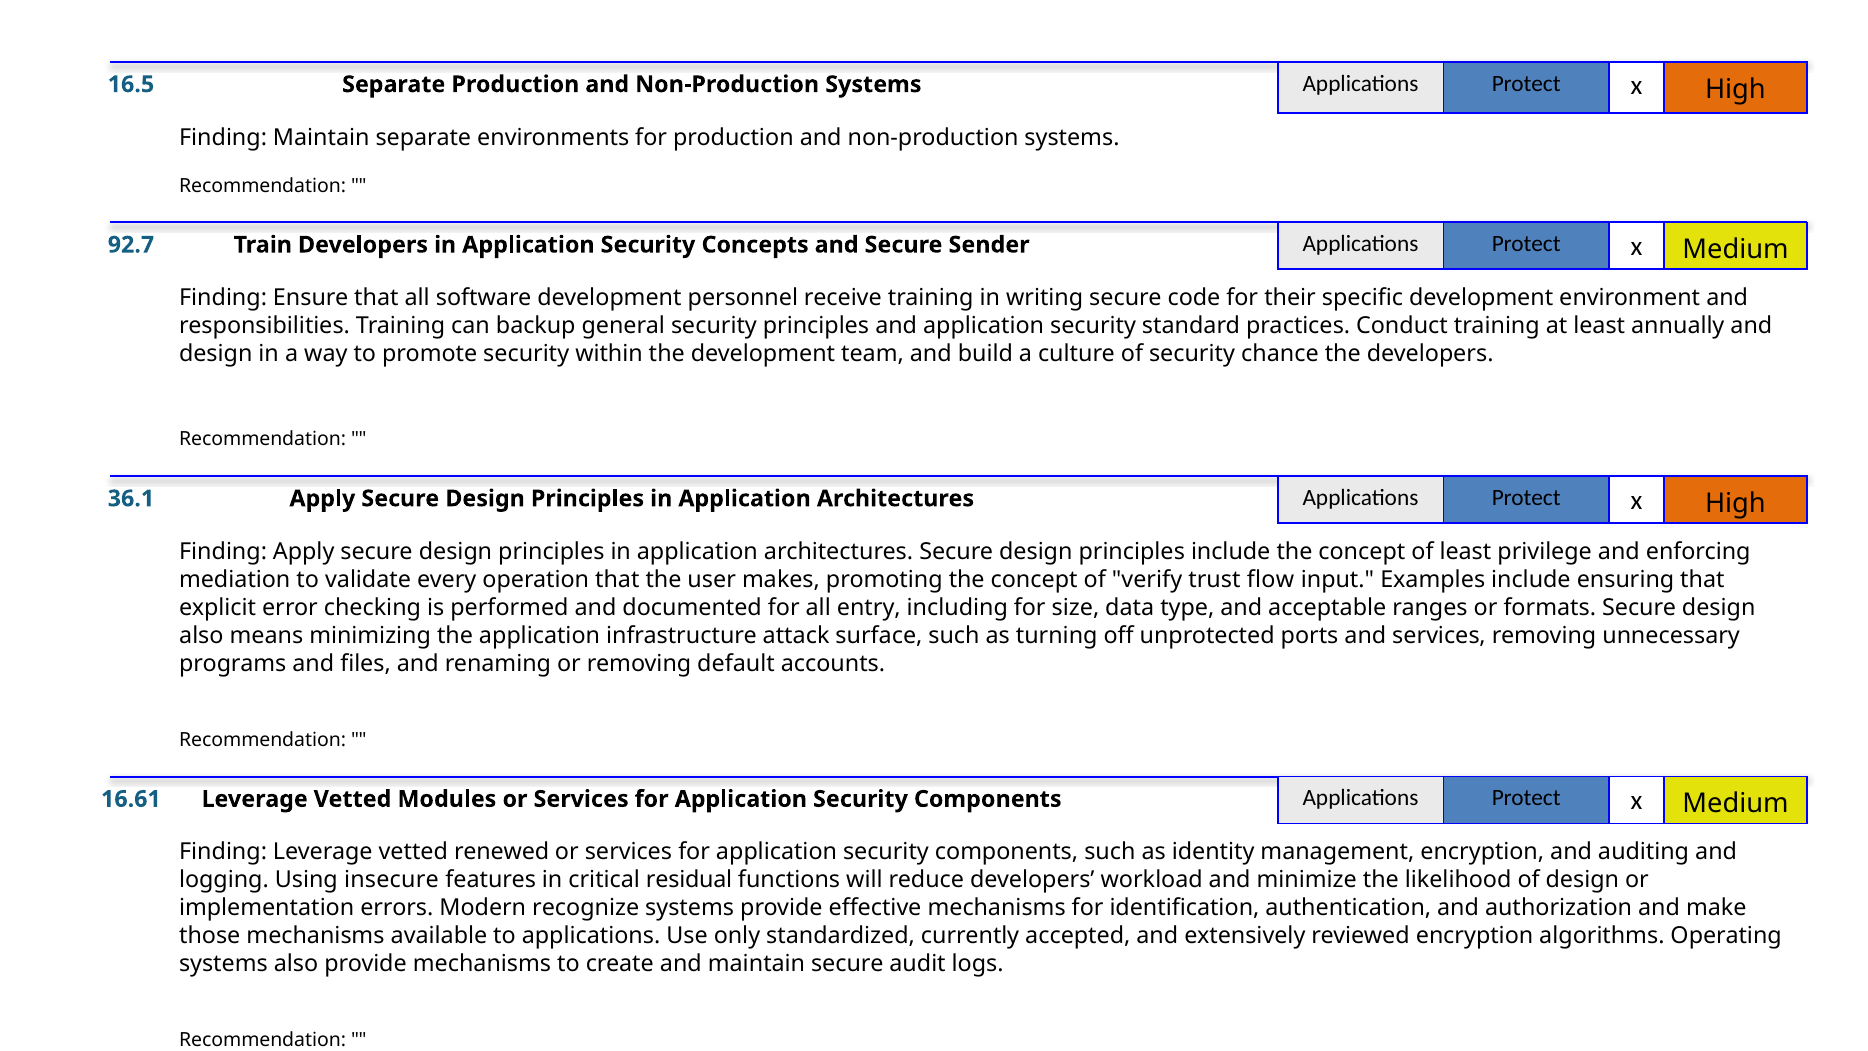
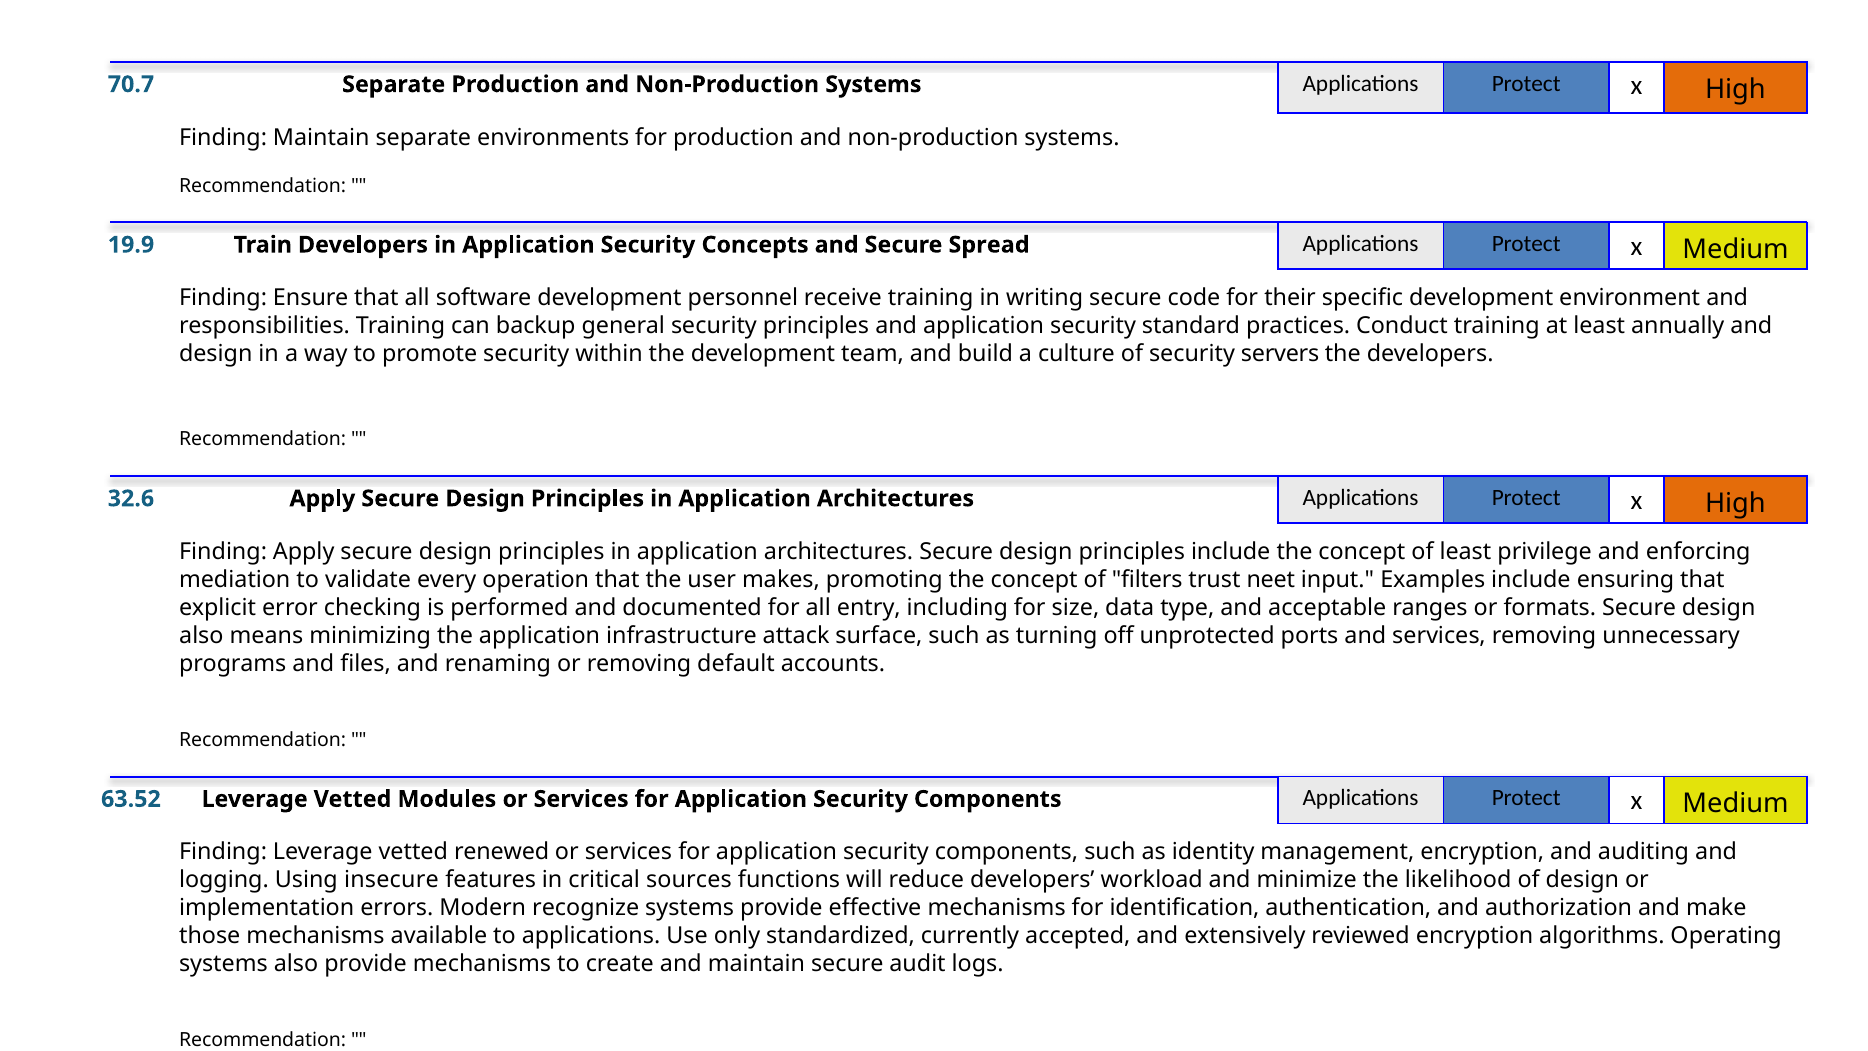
16.5: 16.5 -> 70.7
92.7: 92.7 -> 19.9
Sender: Sender -> Spread
chance: chance -> servers
36.1: 36.1 -> 32.6
verify: verify -> filters
flow: flow -> neet
16.61: 16.61 -> 63.52
residual: residual -> sources
